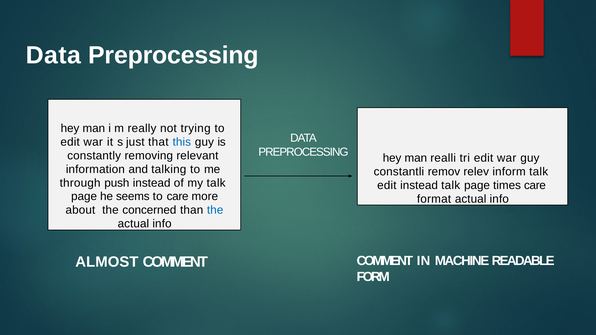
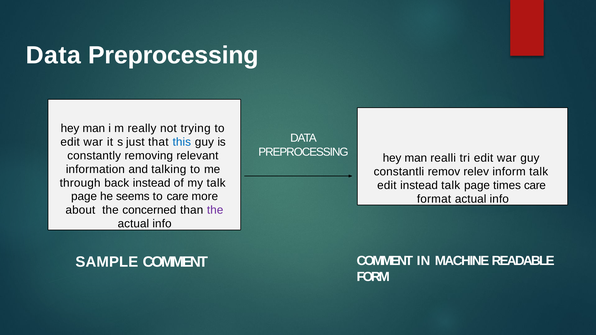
push: push -> back
the at (215, 210) colour: blue -> purple
ALMOST: ALMOST -> SAMPLE
